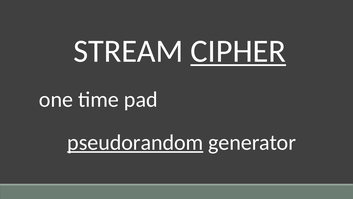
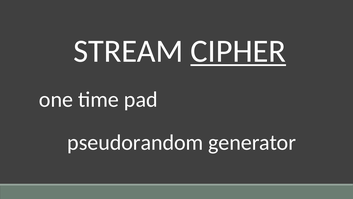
pseudorandom underline: present -> none
